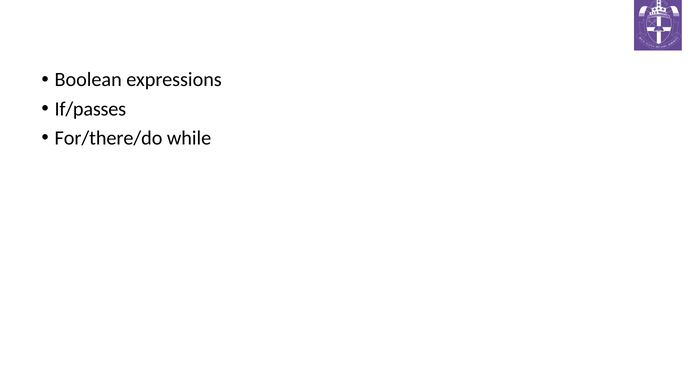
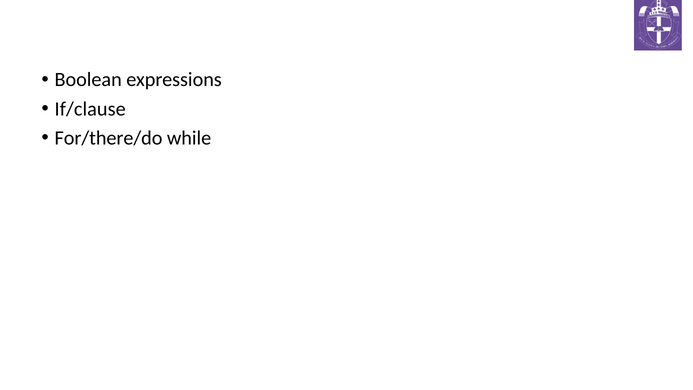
If/passes: If/passes -> If/clause
